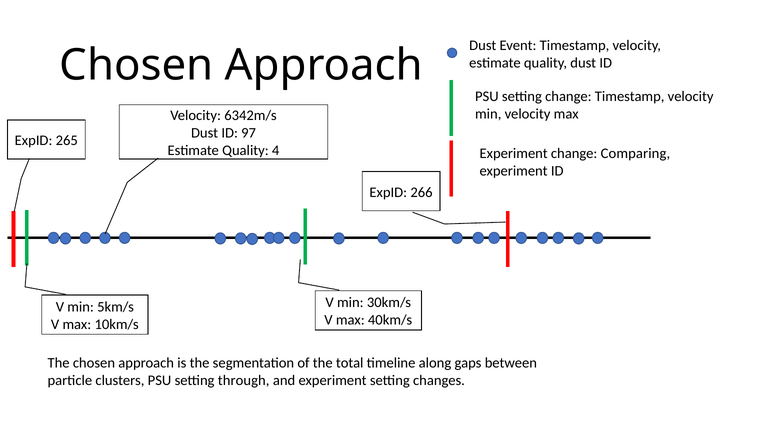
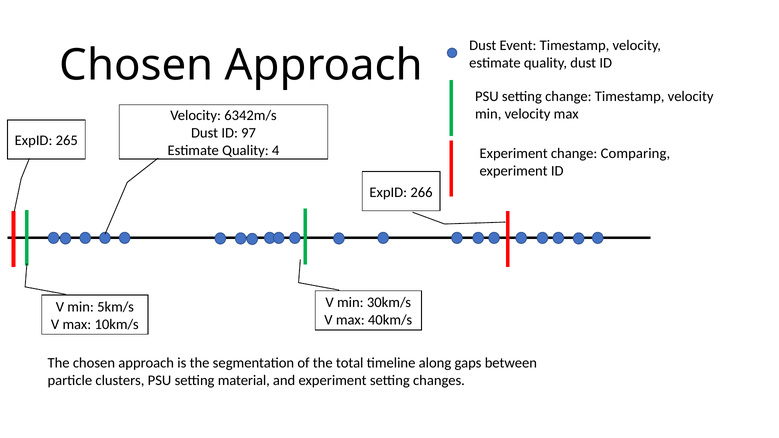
through: through -> material
